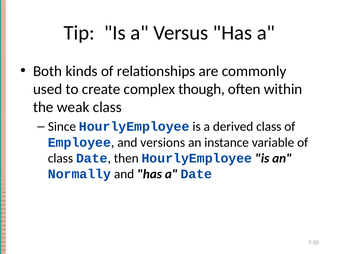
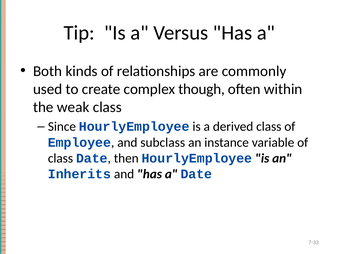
versions: versions -> subclass
Normally: Normally -> Inherits
